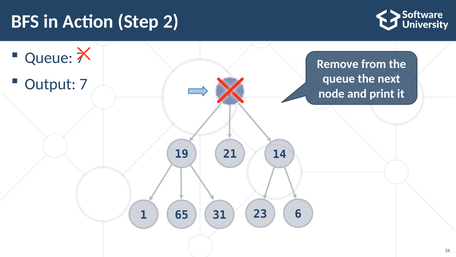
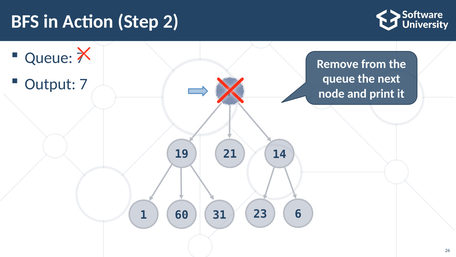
65: 65 -> 60
